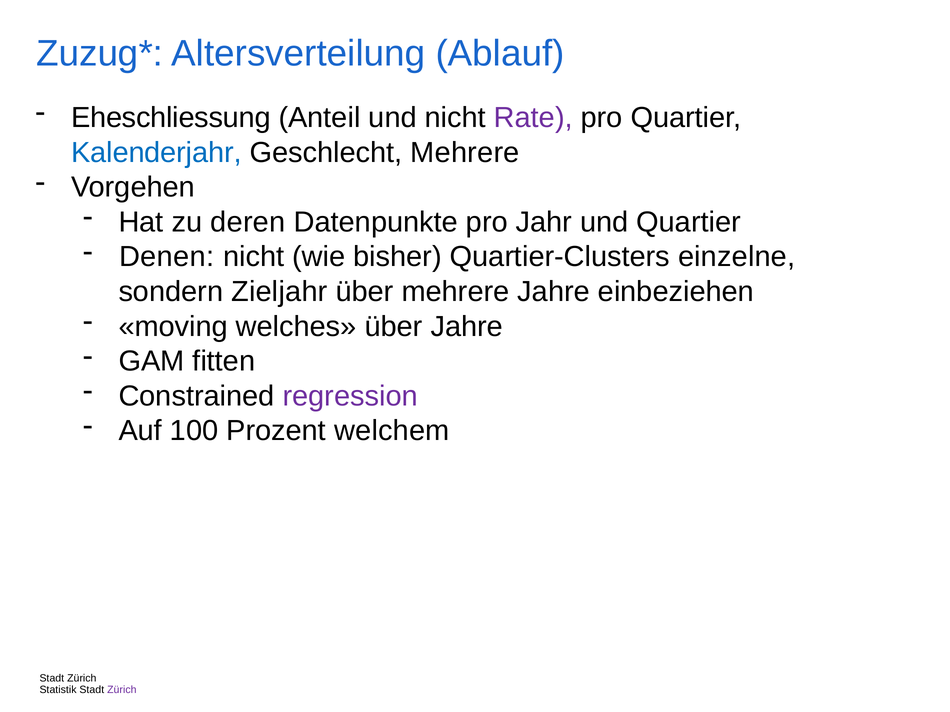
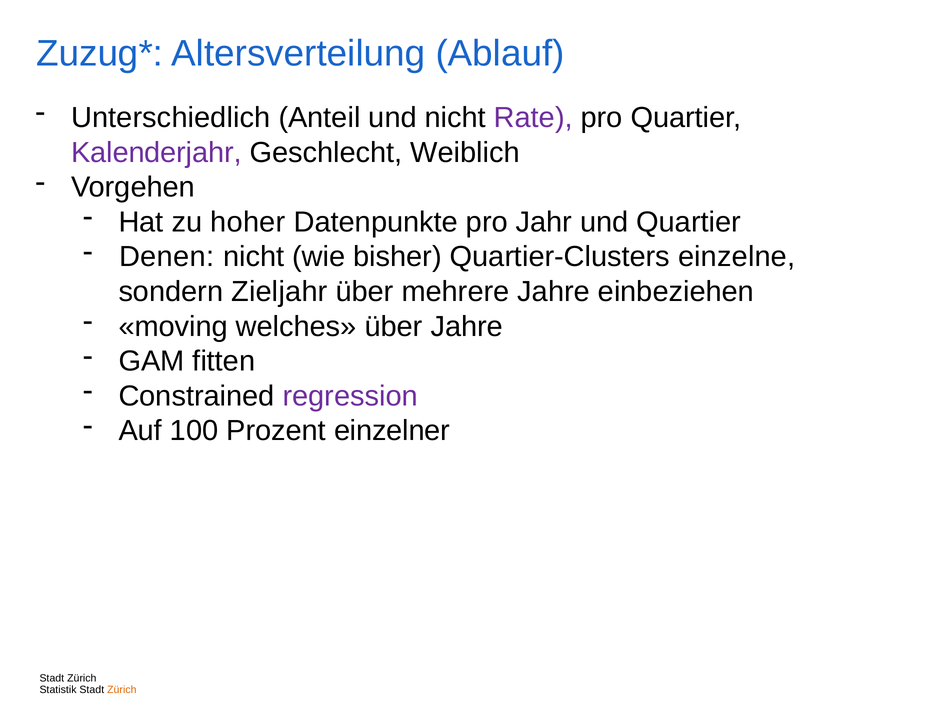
Eheschliessung: Eheschliessung -> Unterschiedlich
Kalenderjahr colour: blue -> purple
Geschlecht Mehrere: Mehrere -> Weiblich
deren: deren -> hoher
welchem: welchem -> einzelner
Zürich at (122, 690) colour: purple -> orange
